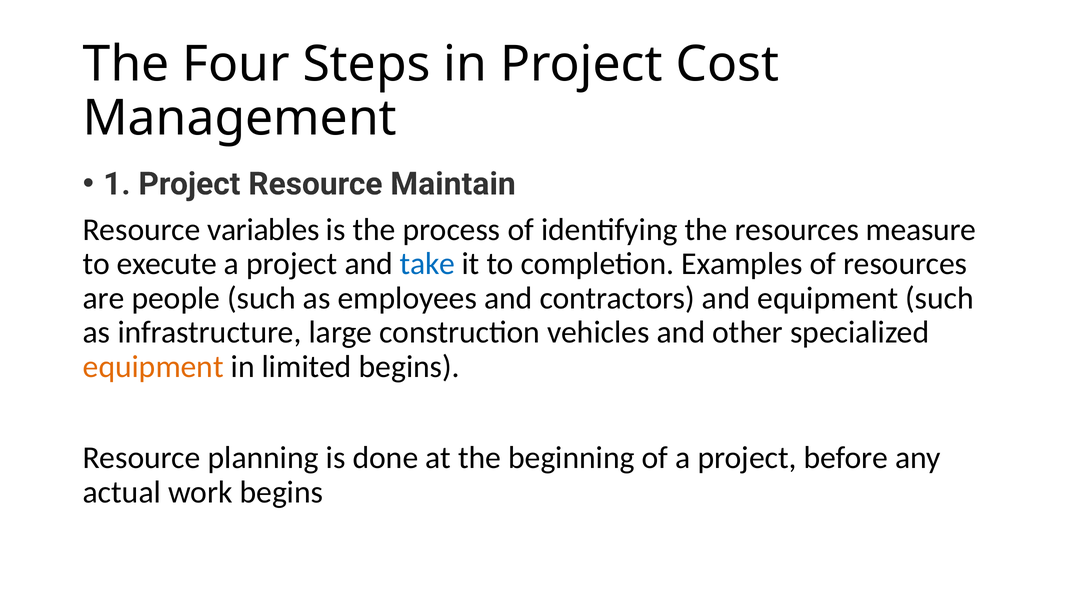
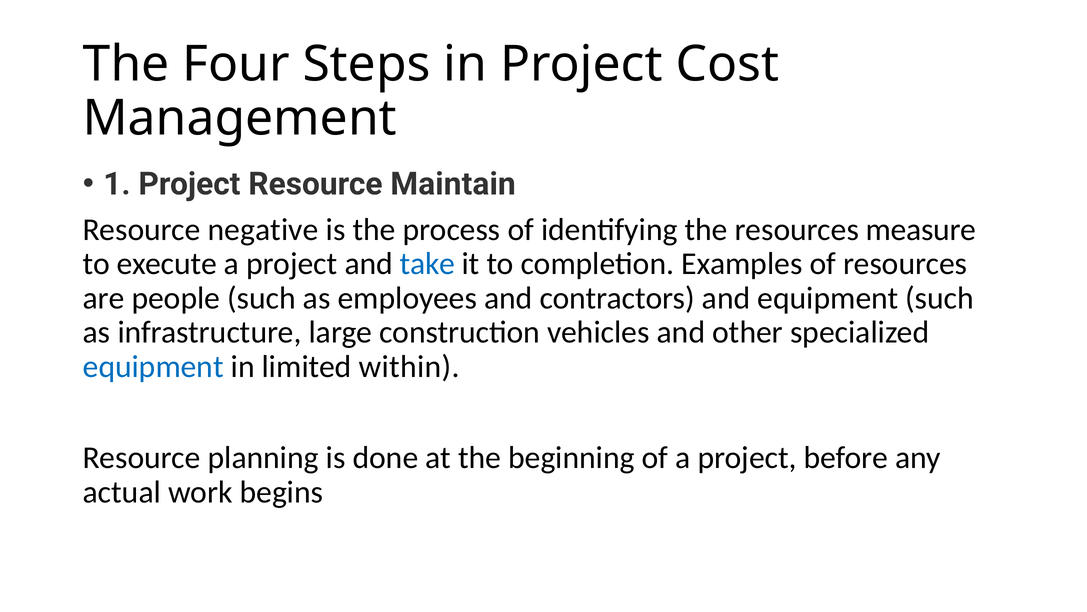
variables: variables -> negative
equipment at (153, 366) colour: orange -> blue
limited begins: begins -> within
